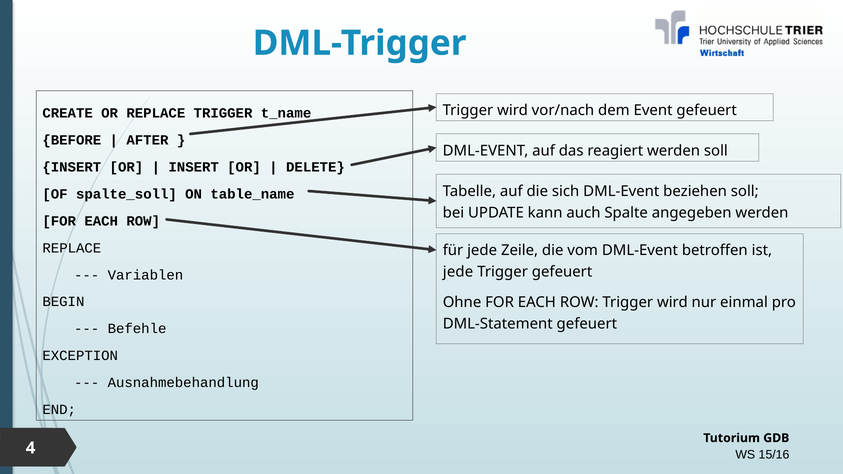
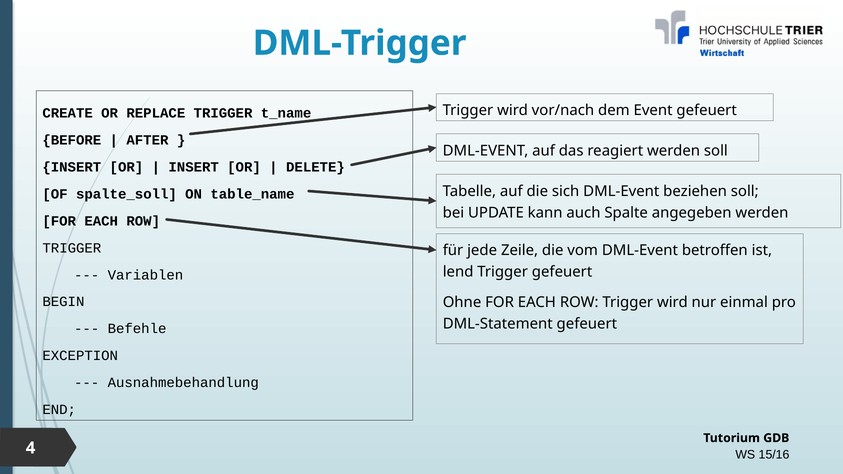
REPLACE at (72, 248): REPLACE -> TRIGGER
jede at (458, 272): jede -> lend
